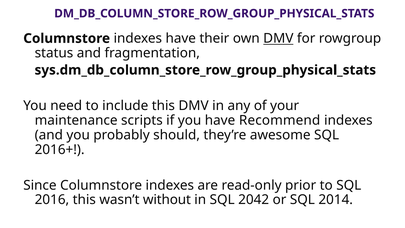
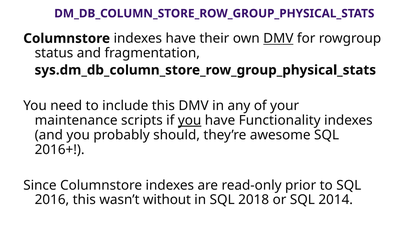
you at (190, 120) underline: none -> present
Recommend: Recommend -> Functionality
2042: 2042 -> 2018
